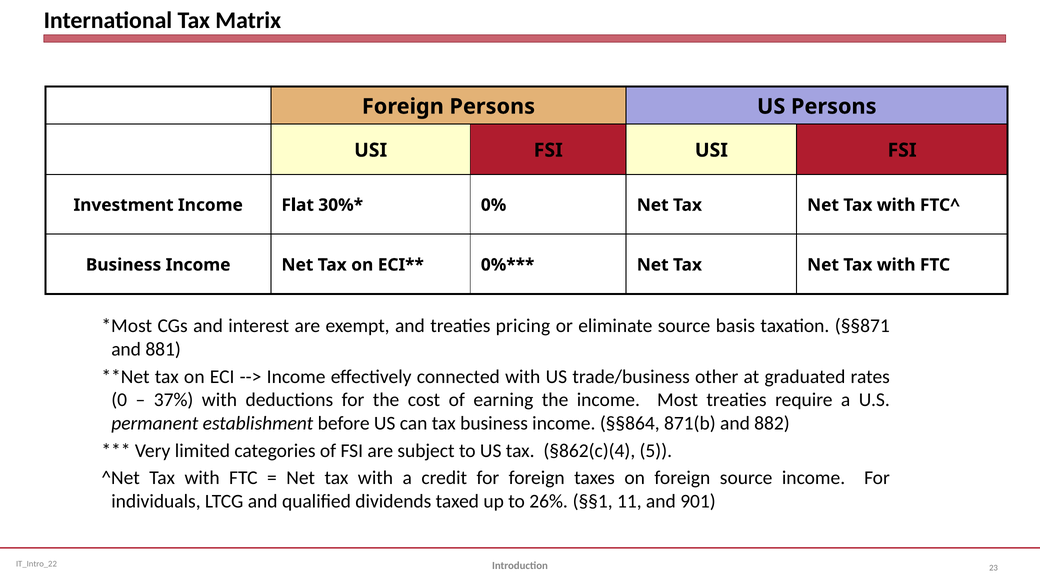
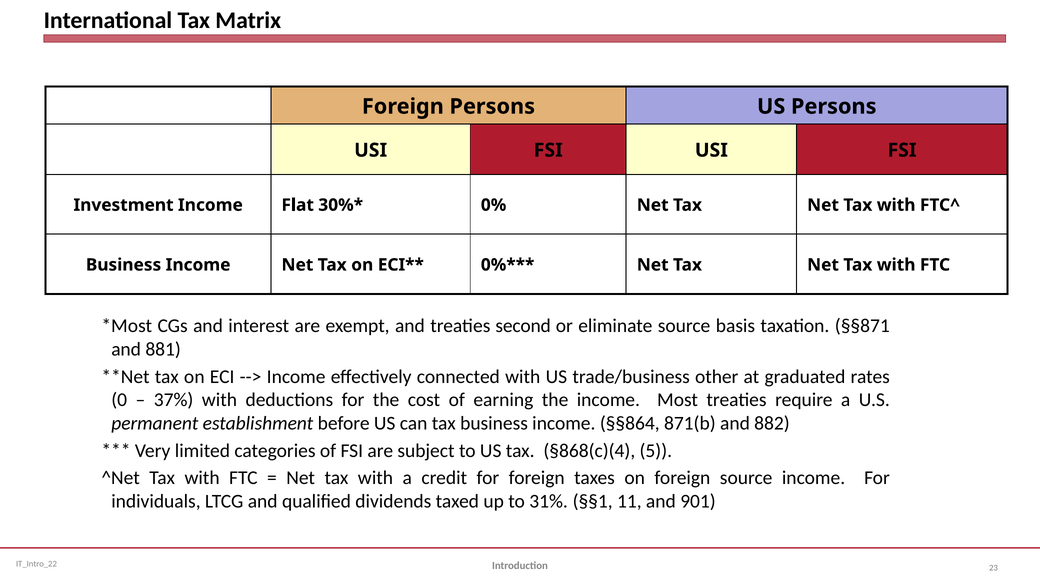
pricing: pricing -> second
§862(c)(4: §862(c)(4 -> §868(c)(4
26%: 26% -> 31%
